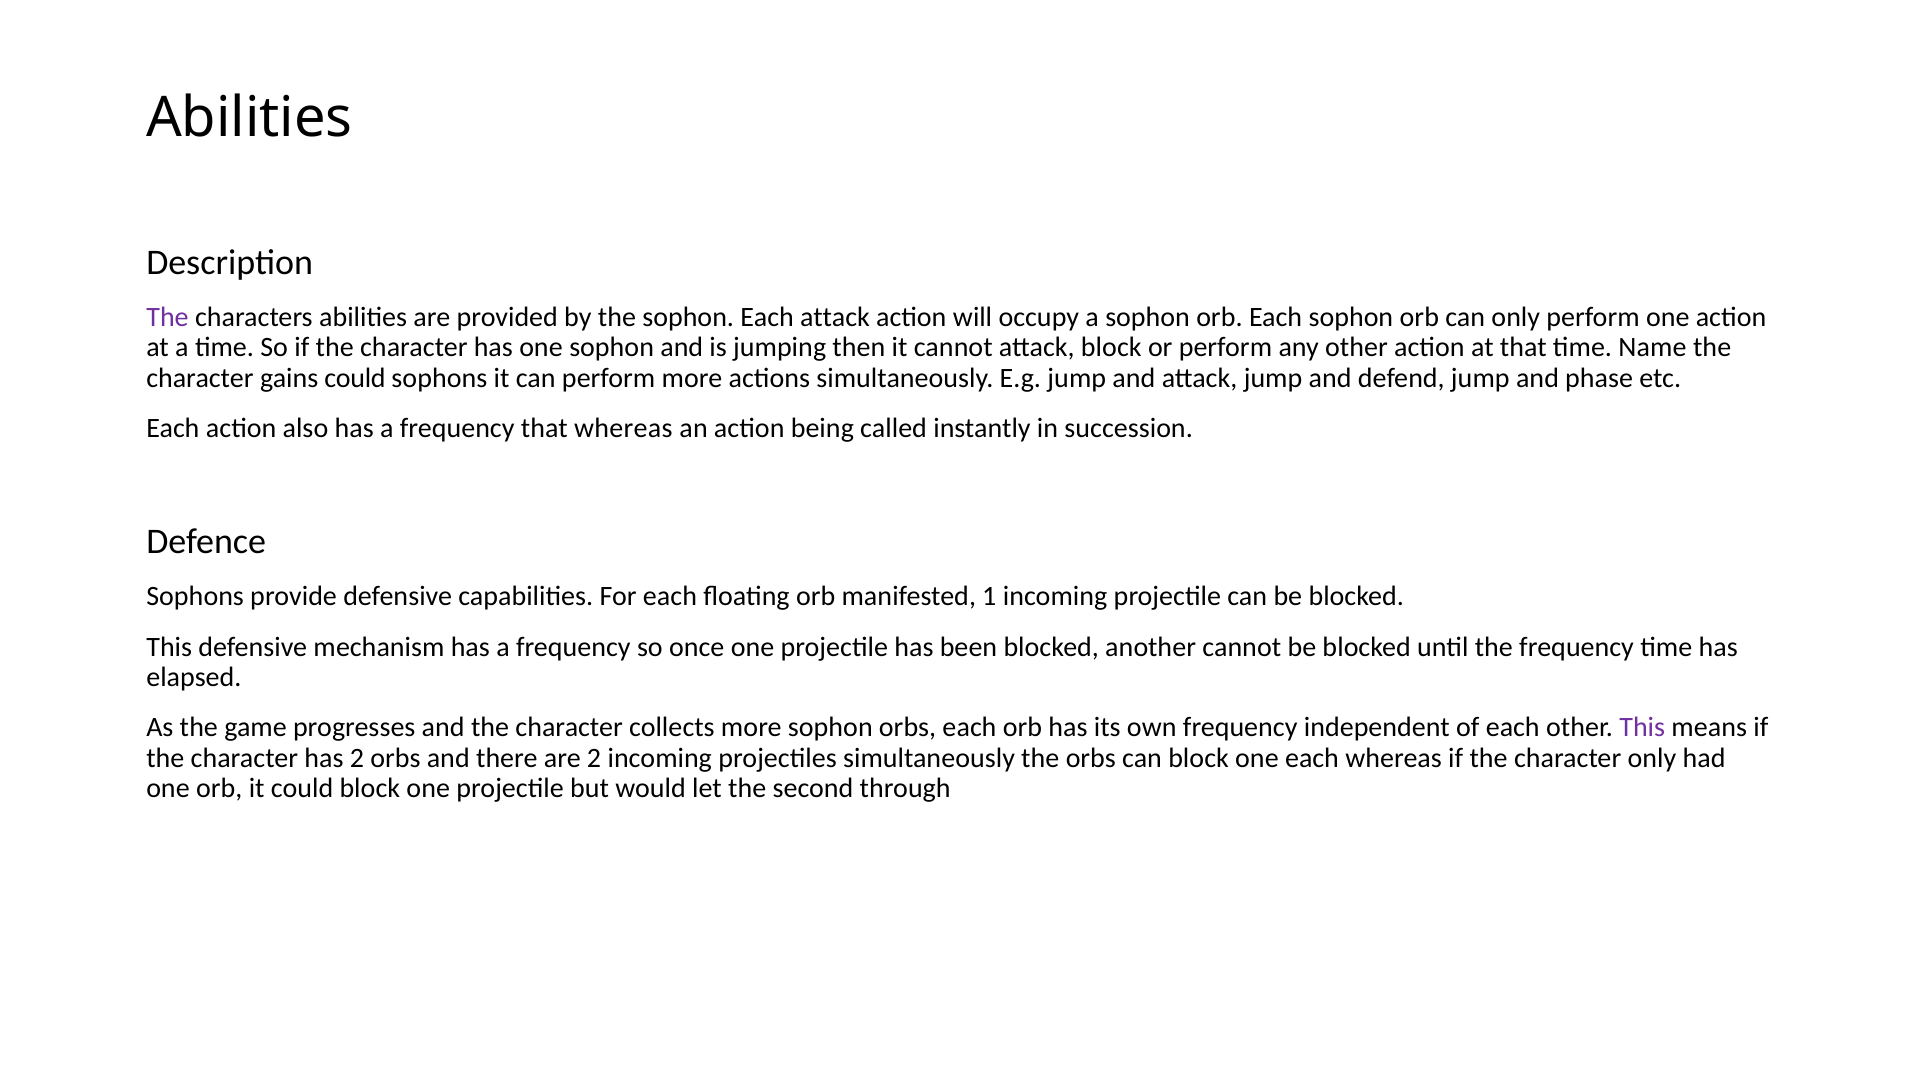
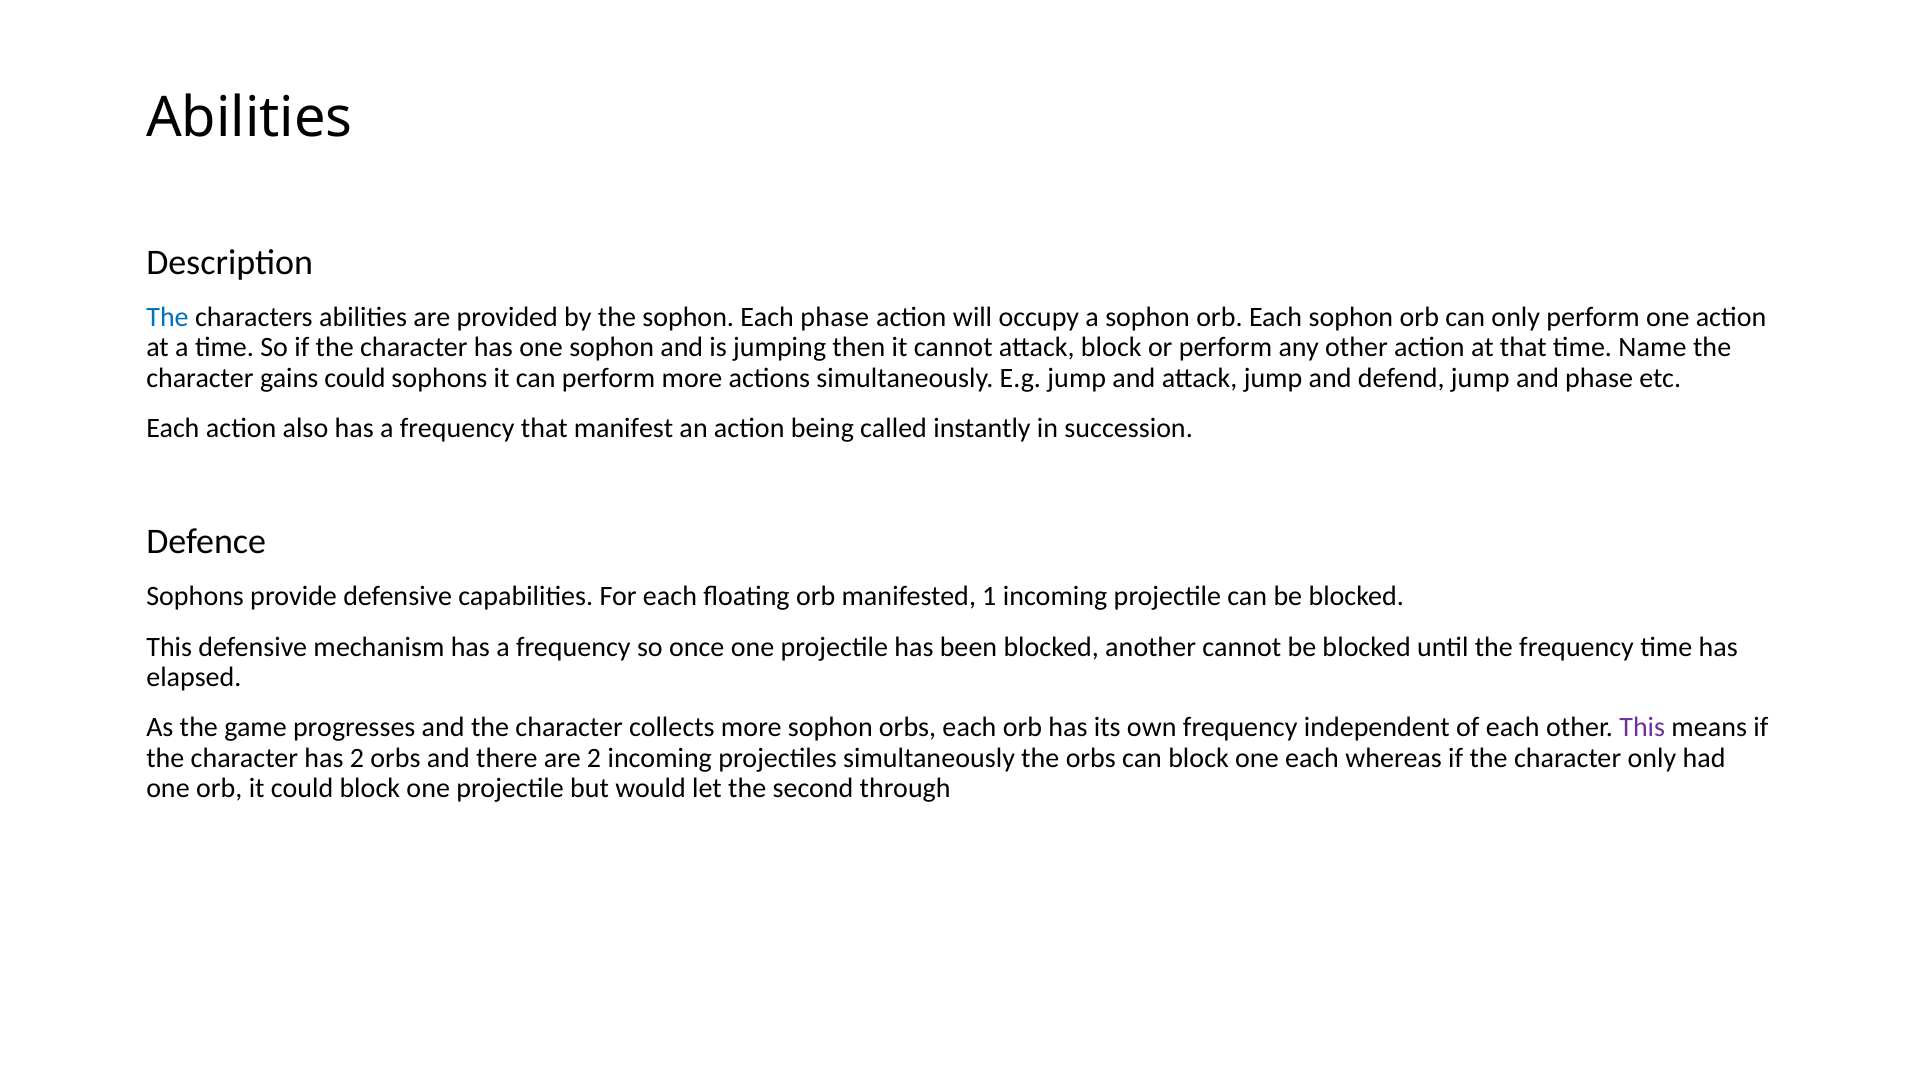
The at (168, 317) colour: purple -> blue
Each attack: attack -> phase
that whereas: whereas -> manifest
